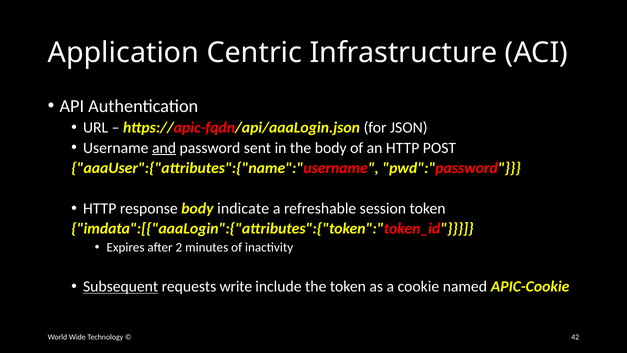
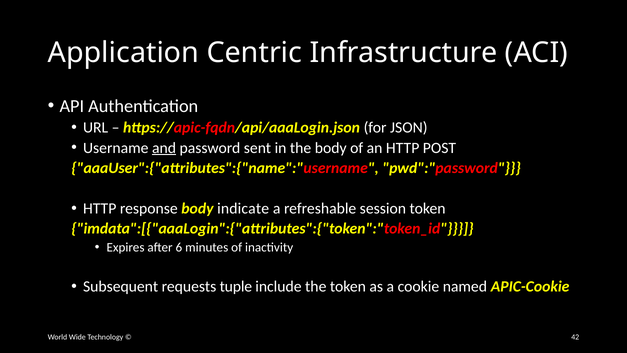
2: 2 -> 6
Subsequent underline: present -> none
write: write -> tuple
